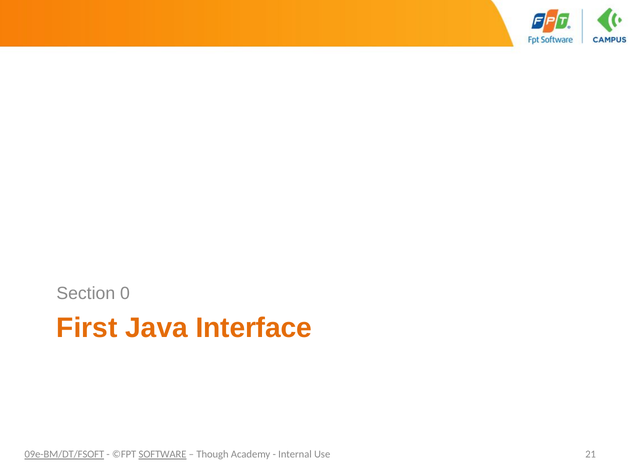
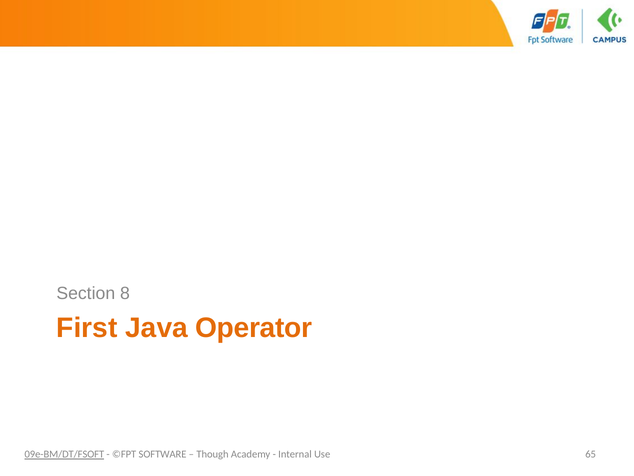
0: 0 -> 8
Interface: Interface -> Operator
SOFTWARE underline: present -> none
21: 21 -> 65
